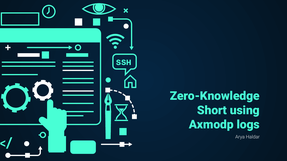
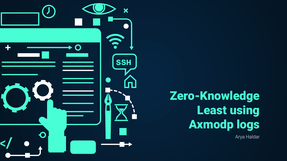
Short: Short -> Least
